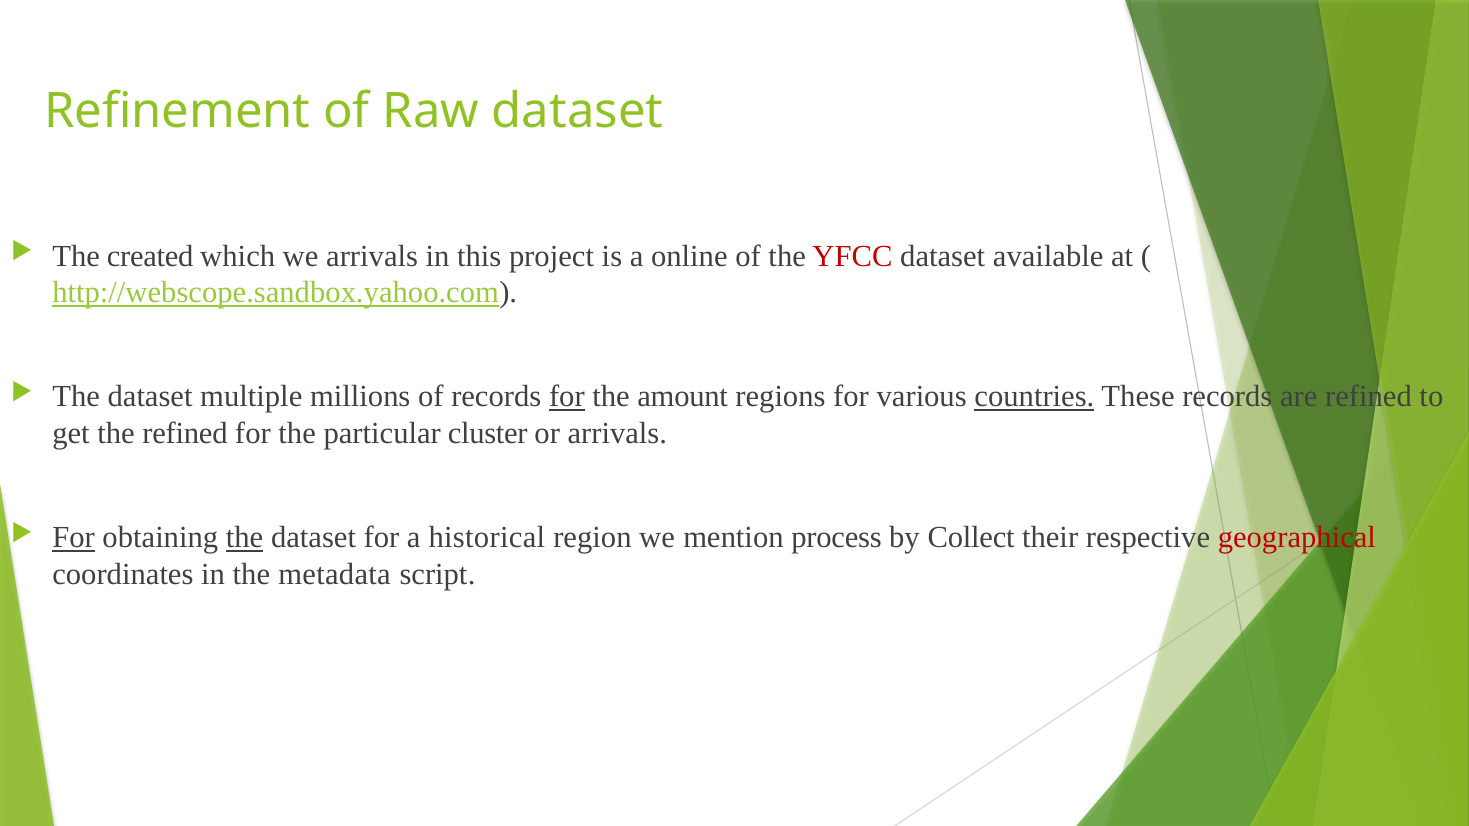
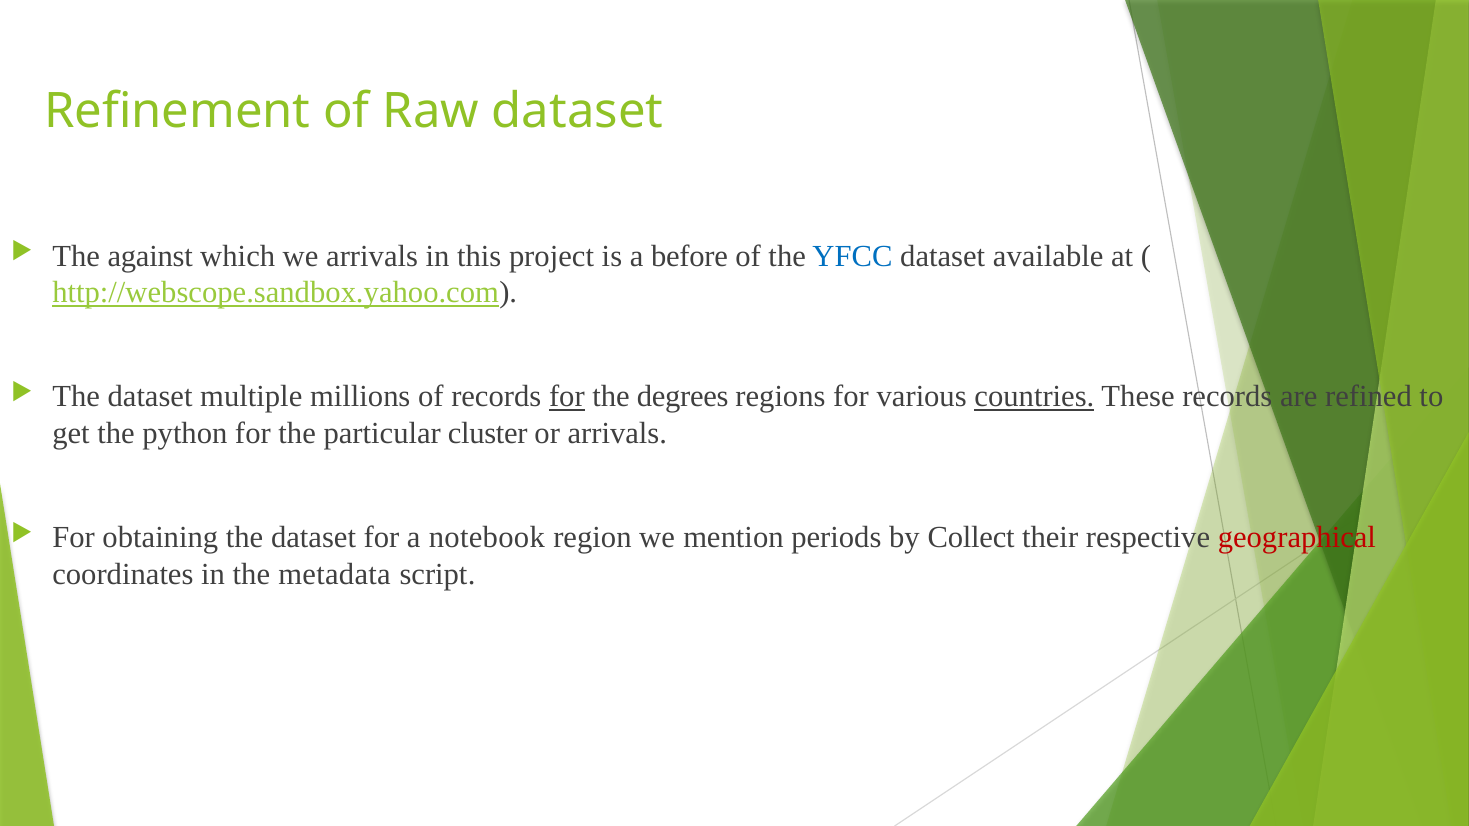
created: created -> against
online: online -> before
YFCC colour: red -> blue
amount: amount -> degrees
the refined: refined -> python
For at (74, 538) underline: present -> none
the at (245, 538) underline: present -> none
historical: historical -> notebook
process: process -> periods
